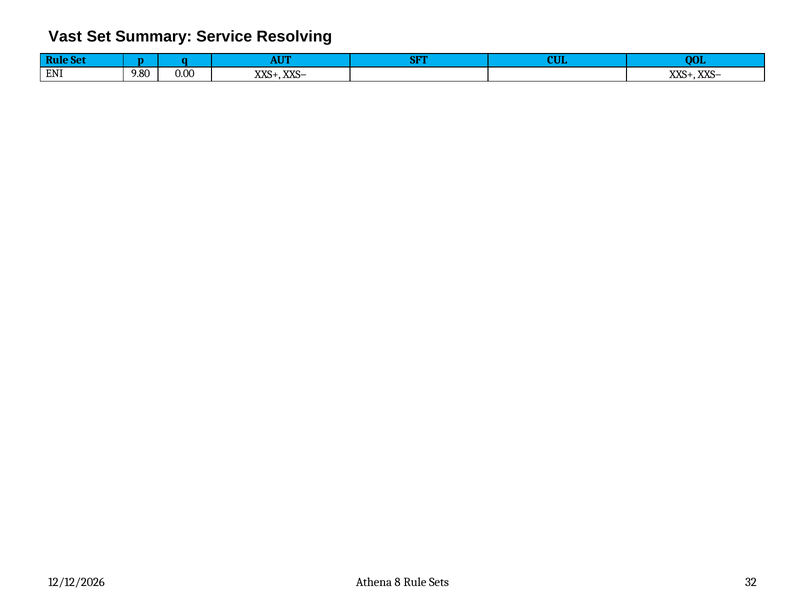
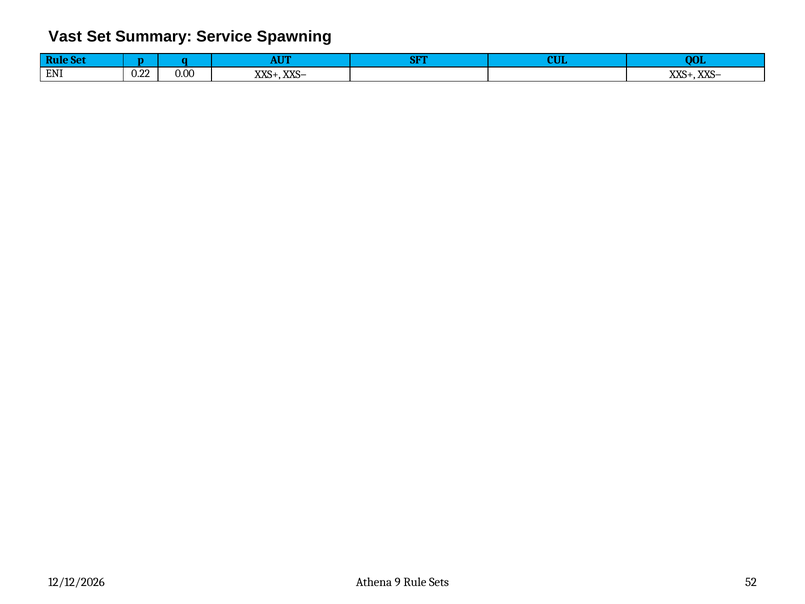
Resolving: Resolving -> Spawning
9.80: 9.80 -> 0.22
8: 8 -> 9
32: 32 -> 52
